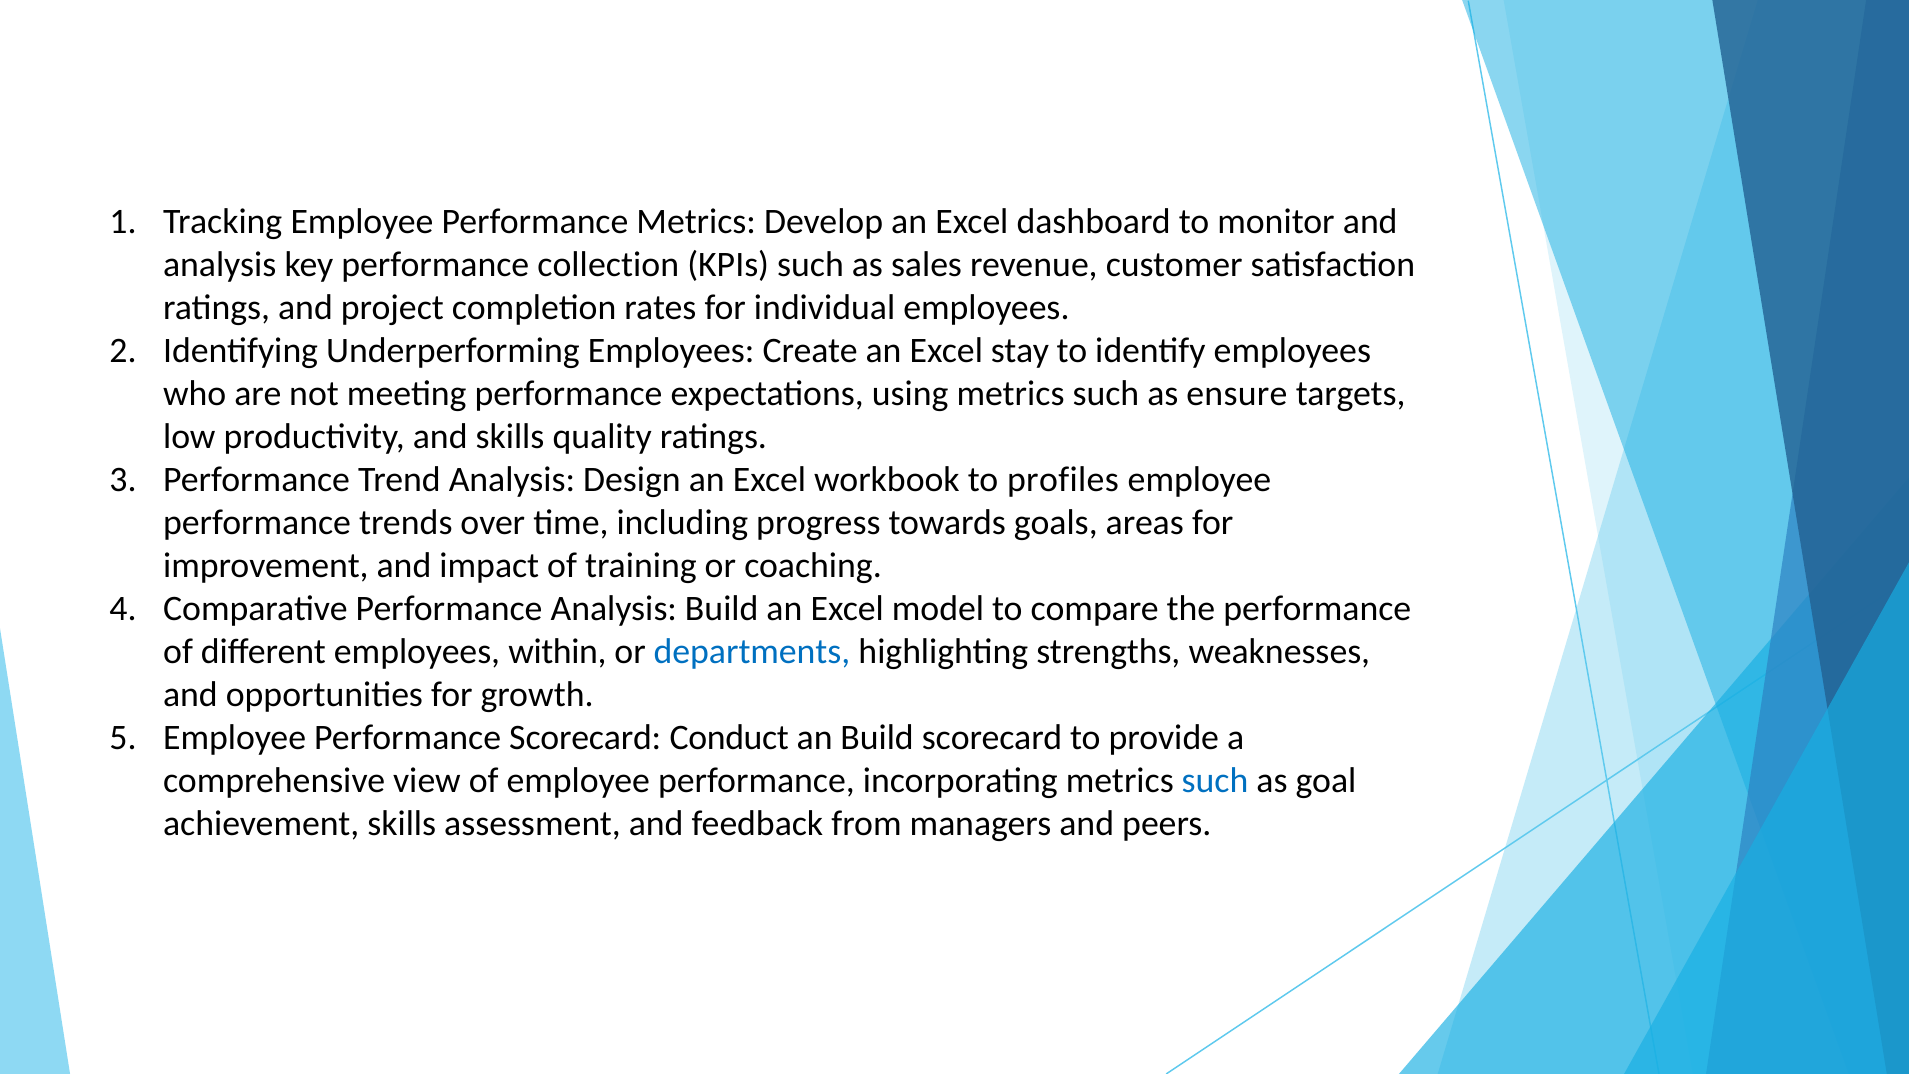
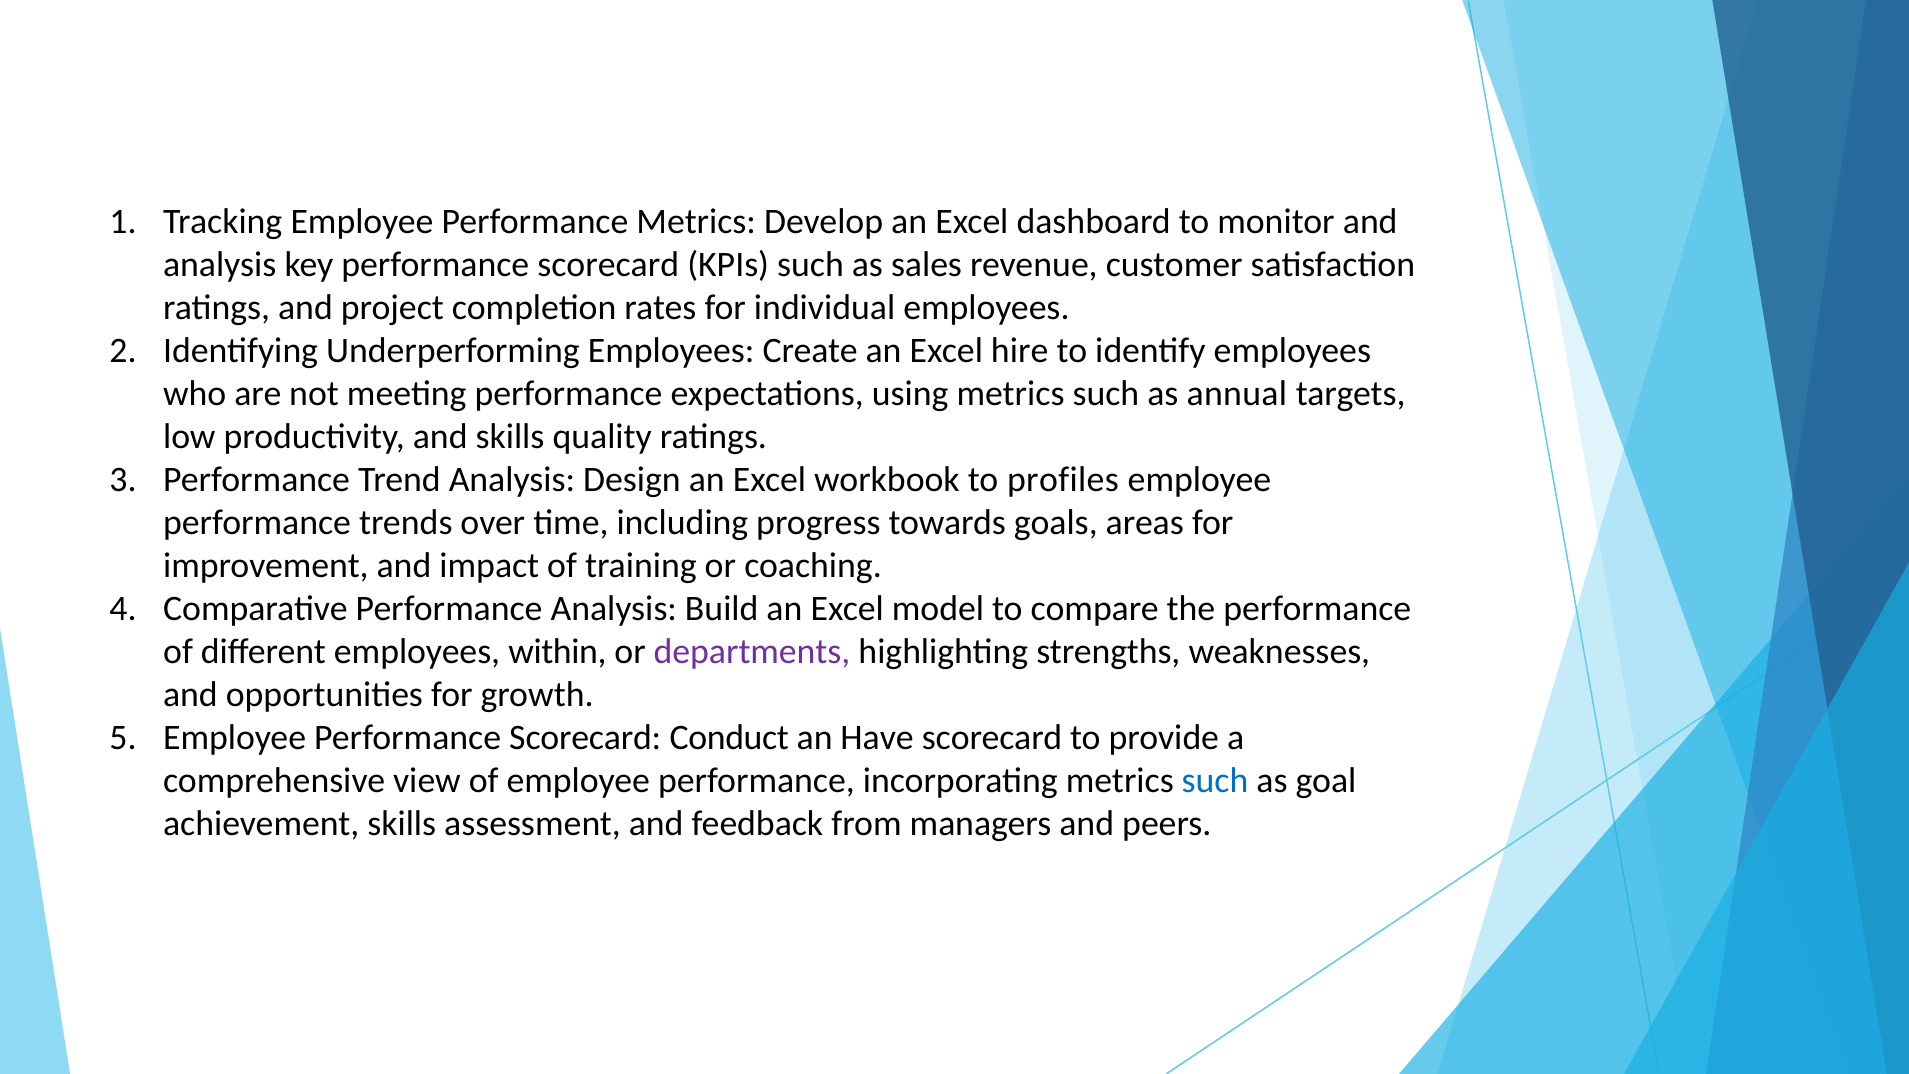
key performance collection: collection -> scorecard
stay: stay -> hire
ensure: ensure -> annual
departments colour: blue -> purple
an Build: Build -> Have
